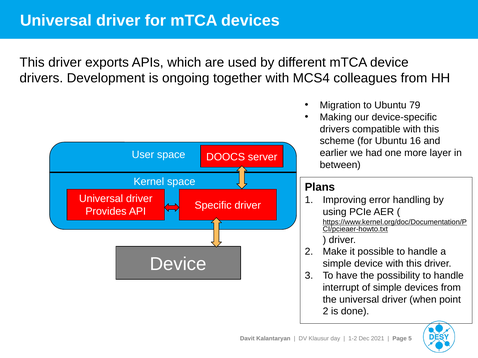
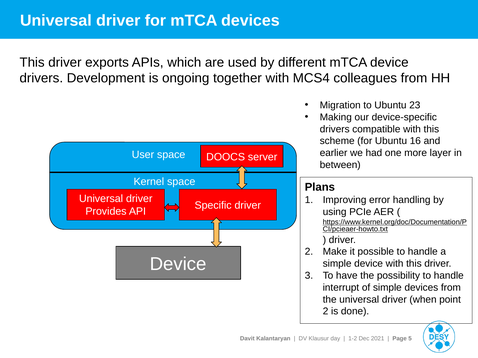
79: 79 -> 23
